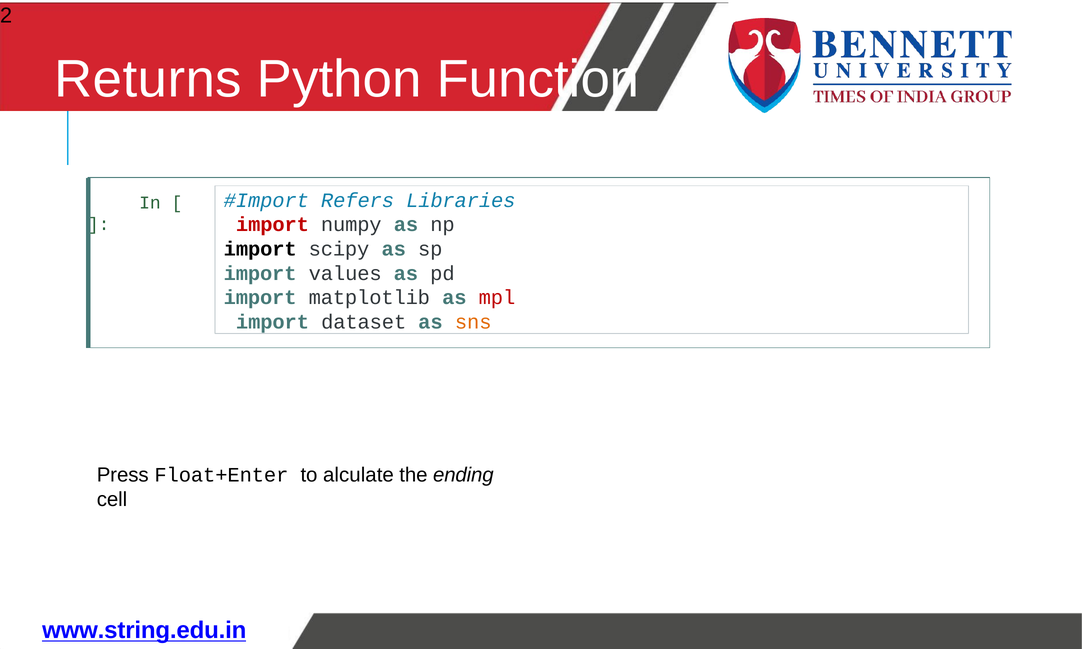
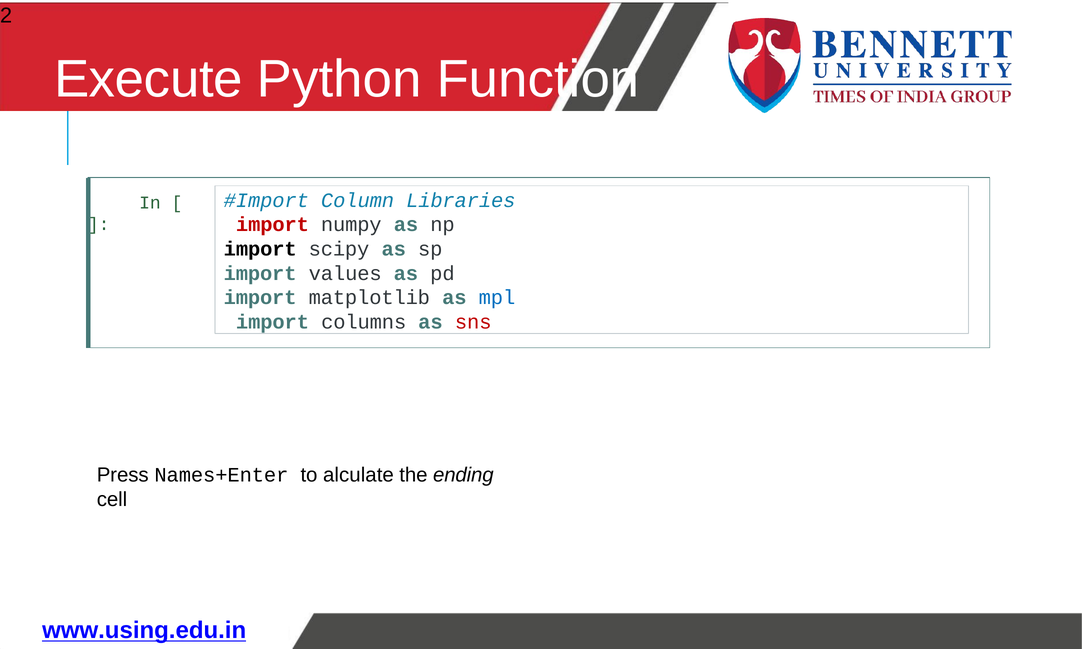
Returns: Returns -> Execute
Refers: Refers -> Column
mpl colour: red -> blue
dataset: dataset -> columns
sns colour: orange -> red
Float+Enter: Float+Enter -> Names+Enter
www.string.edu.in: www.string.edu.in -> www.using.edu.in
